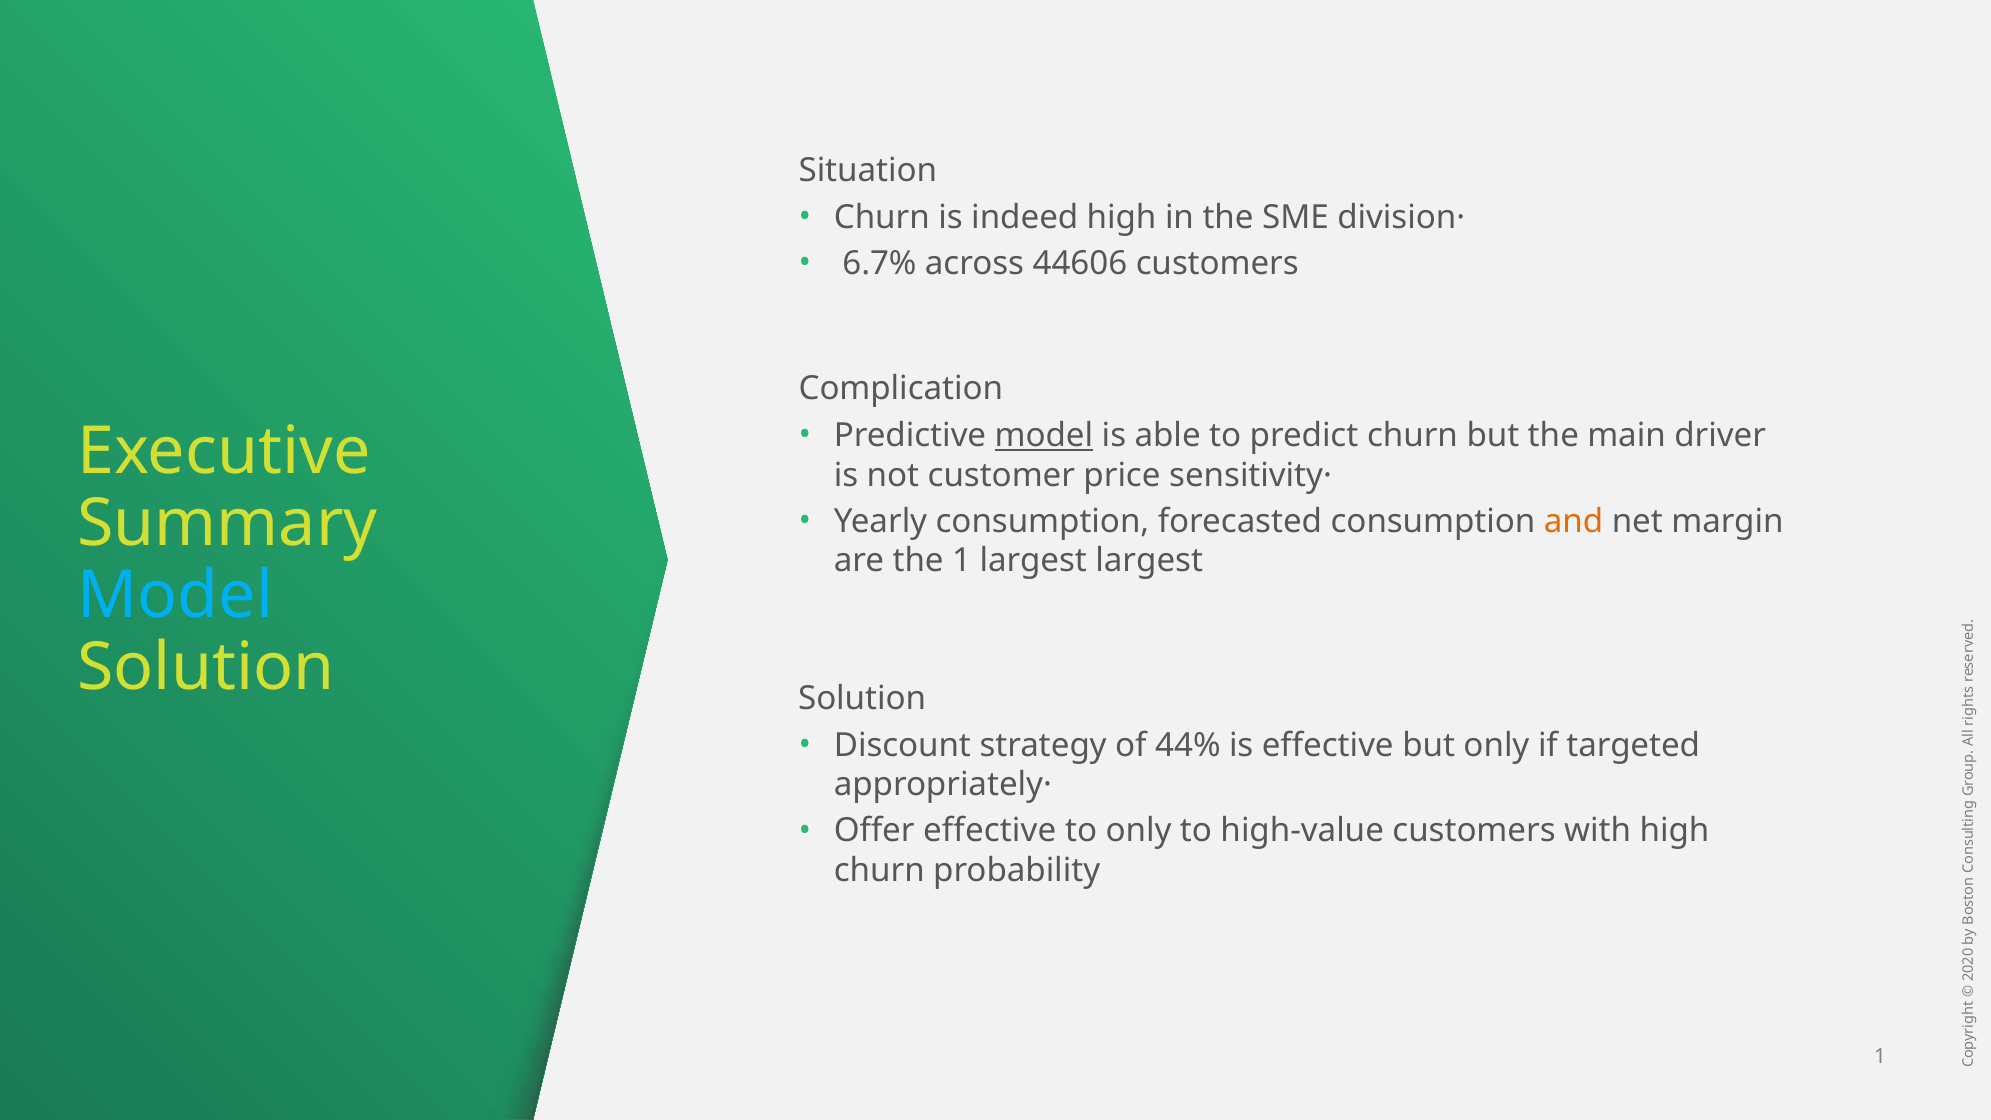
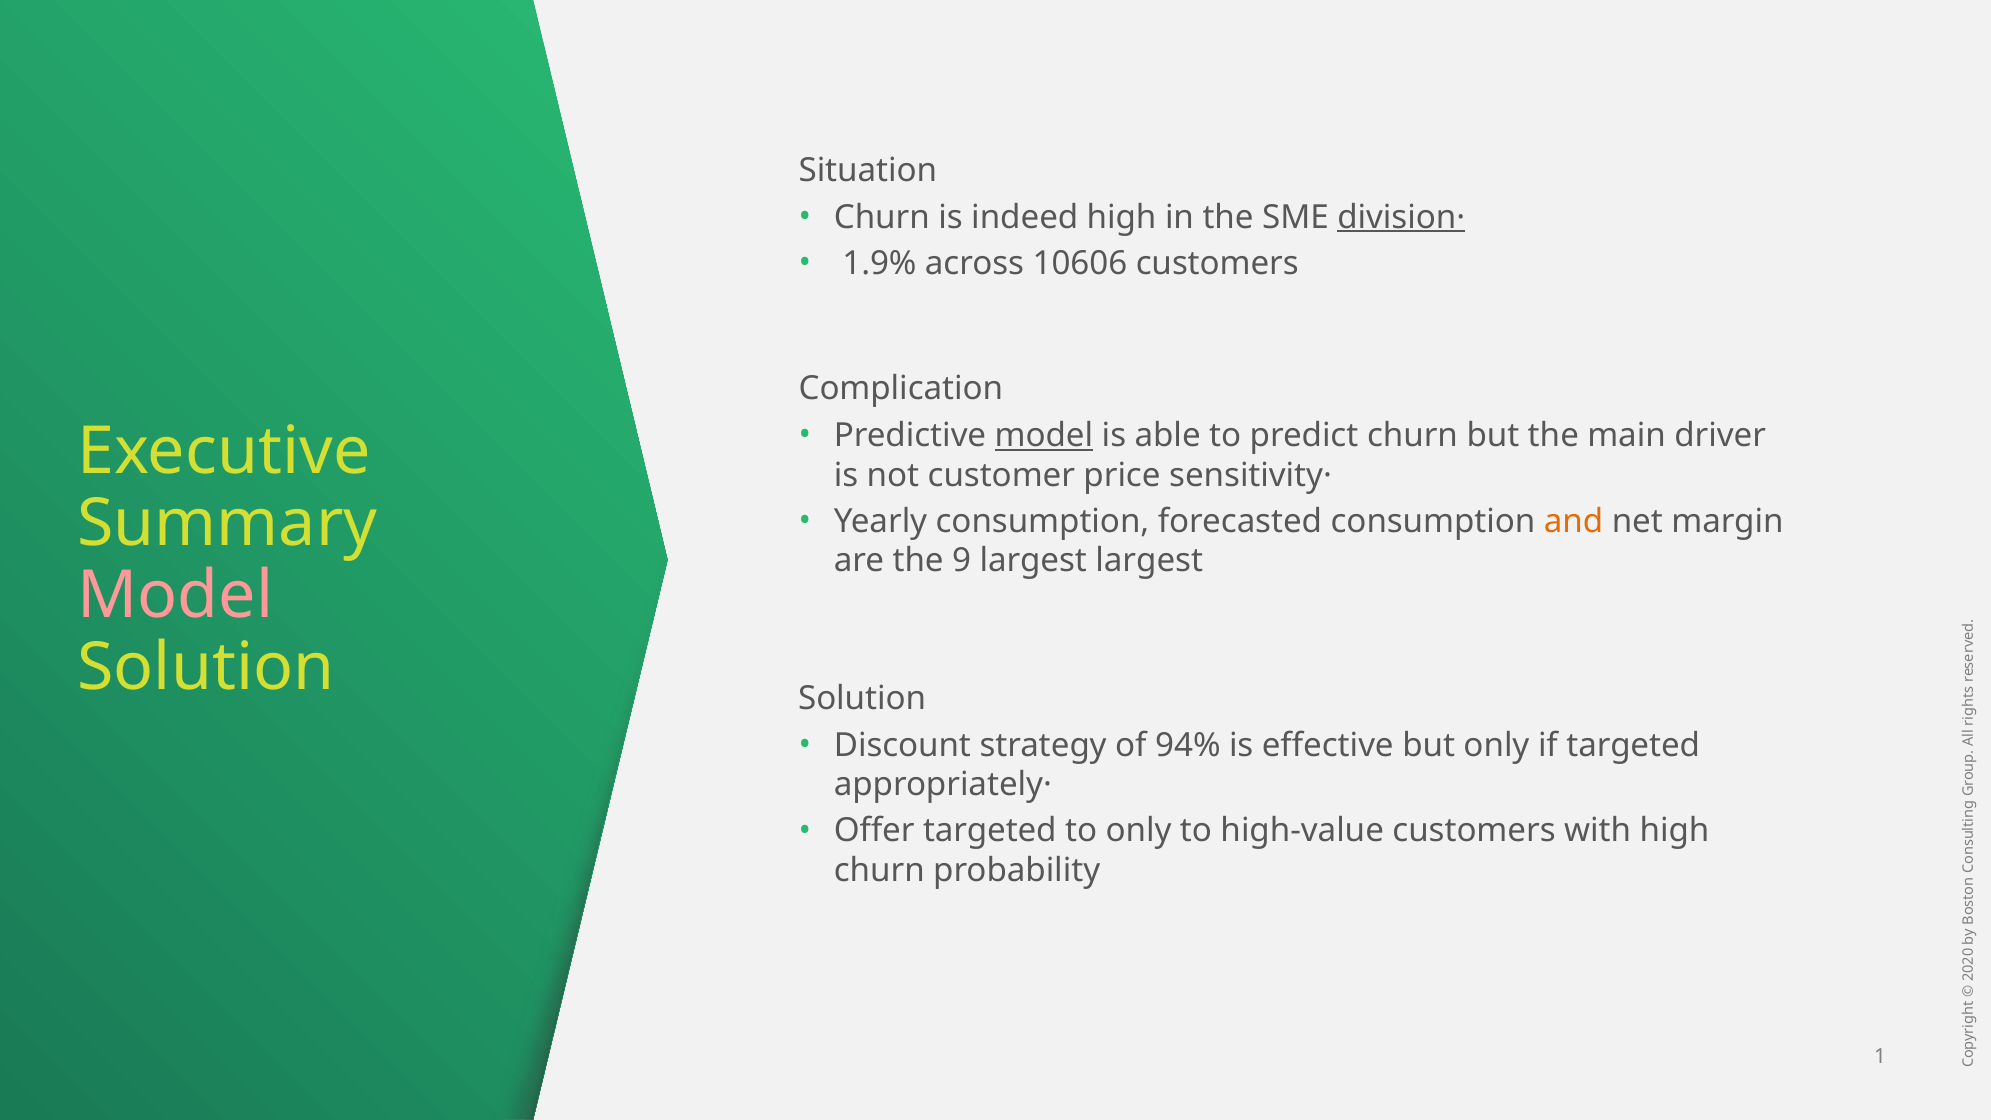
division· underline: none -> present
6.7%: 6.7% -> 1.9%
44606: 44606 -> 10606
the 1: 1 -> 9
Model at (175, 595) colour: light blue -> pink
44%: 44% -> 94%
Offer effective: effective -> targeted
